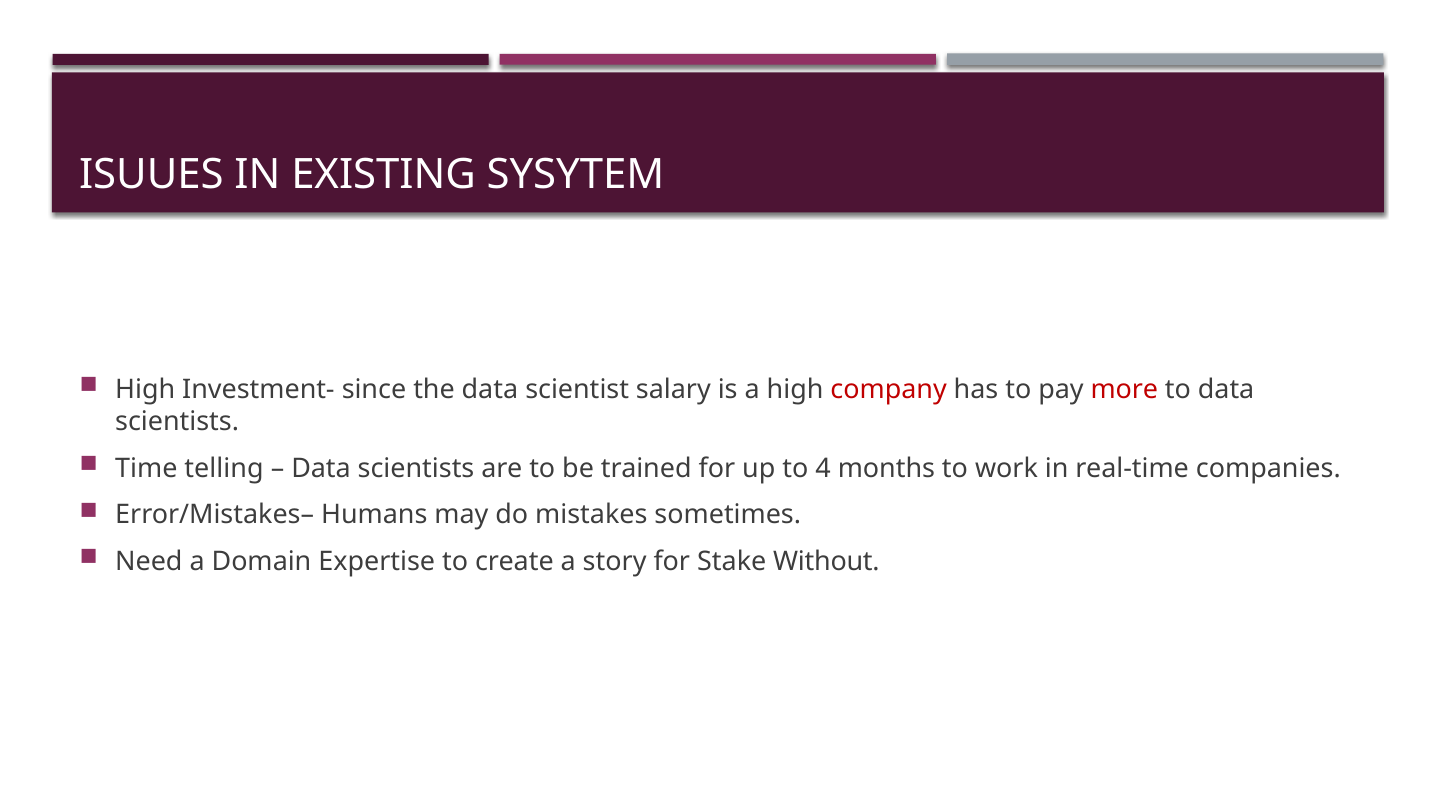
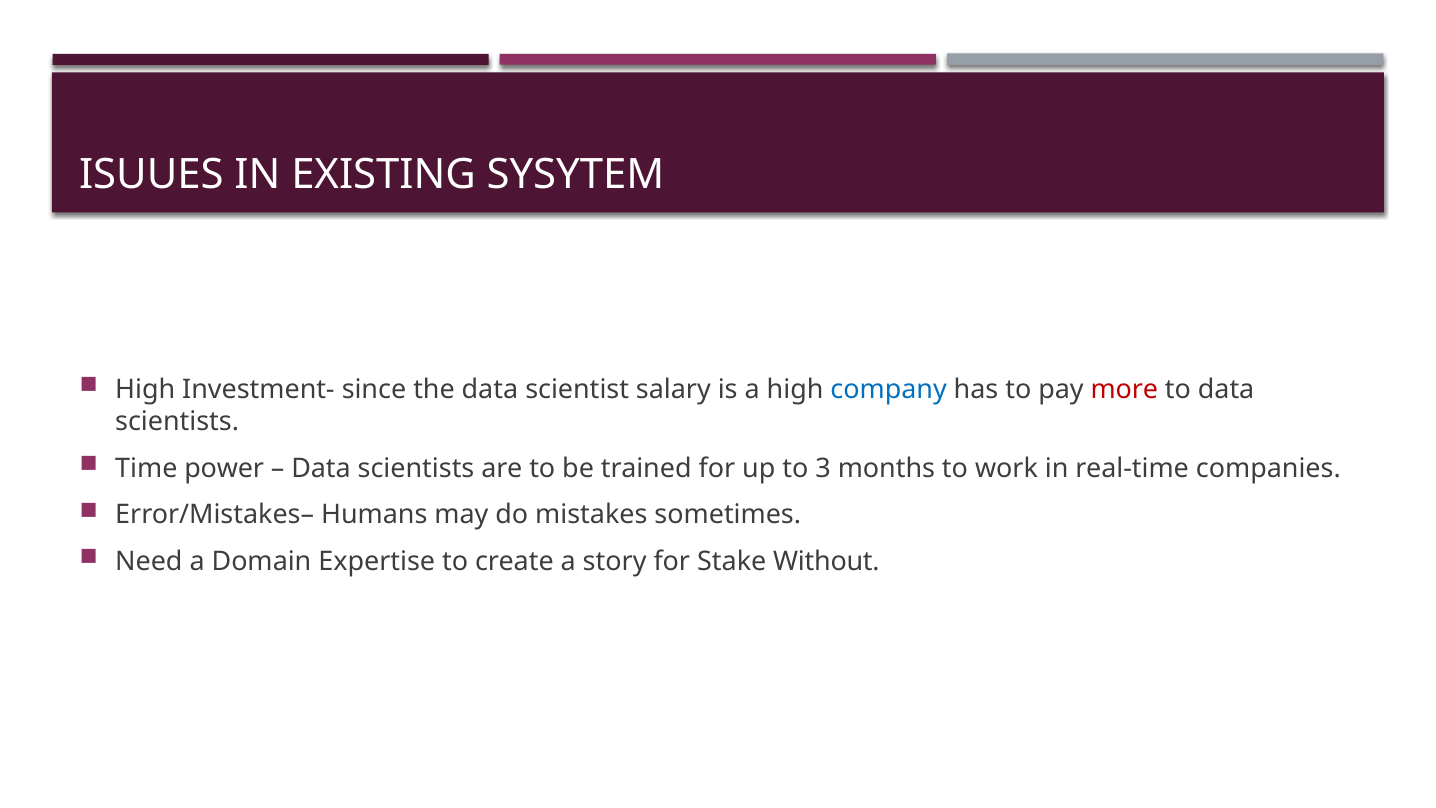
company colour: red -> blue
telling: telling -> power
4: 4 -> 3
